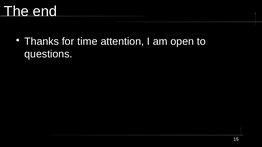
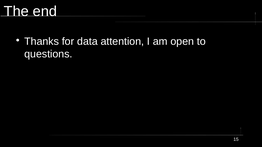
time: time -> data
